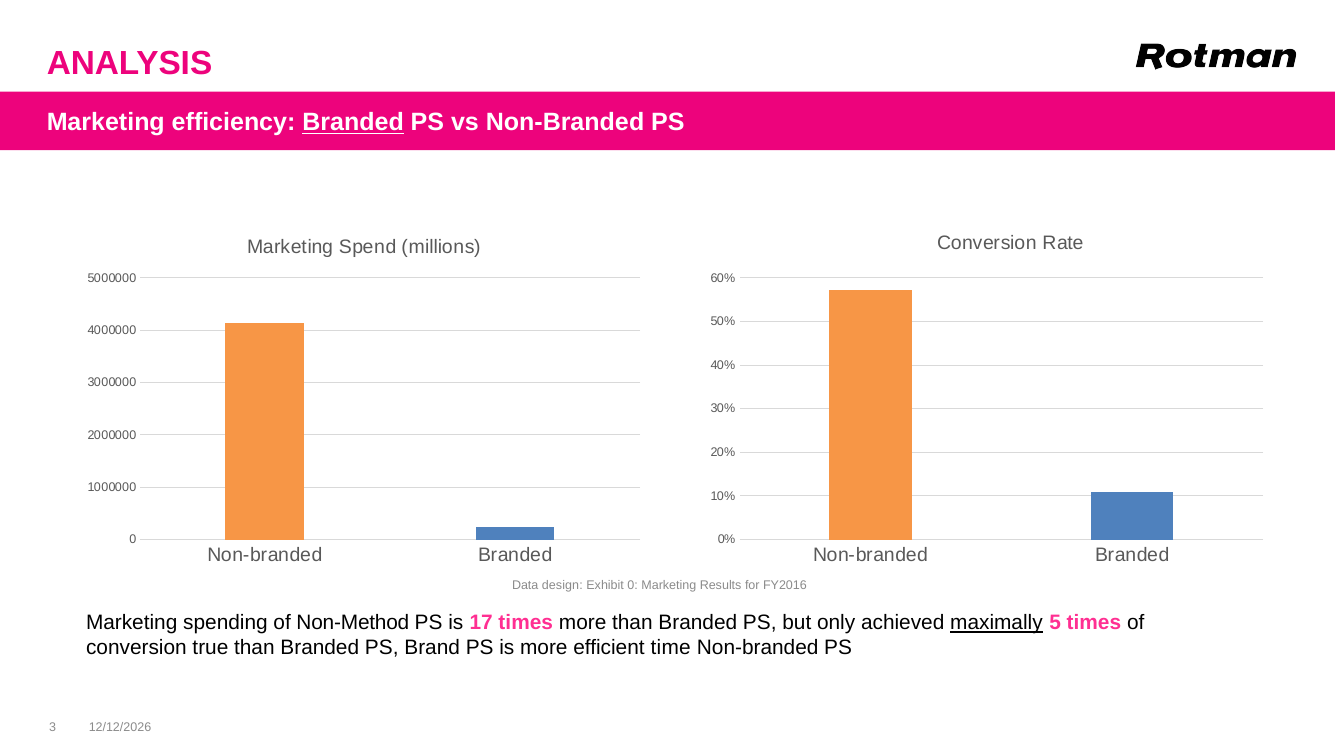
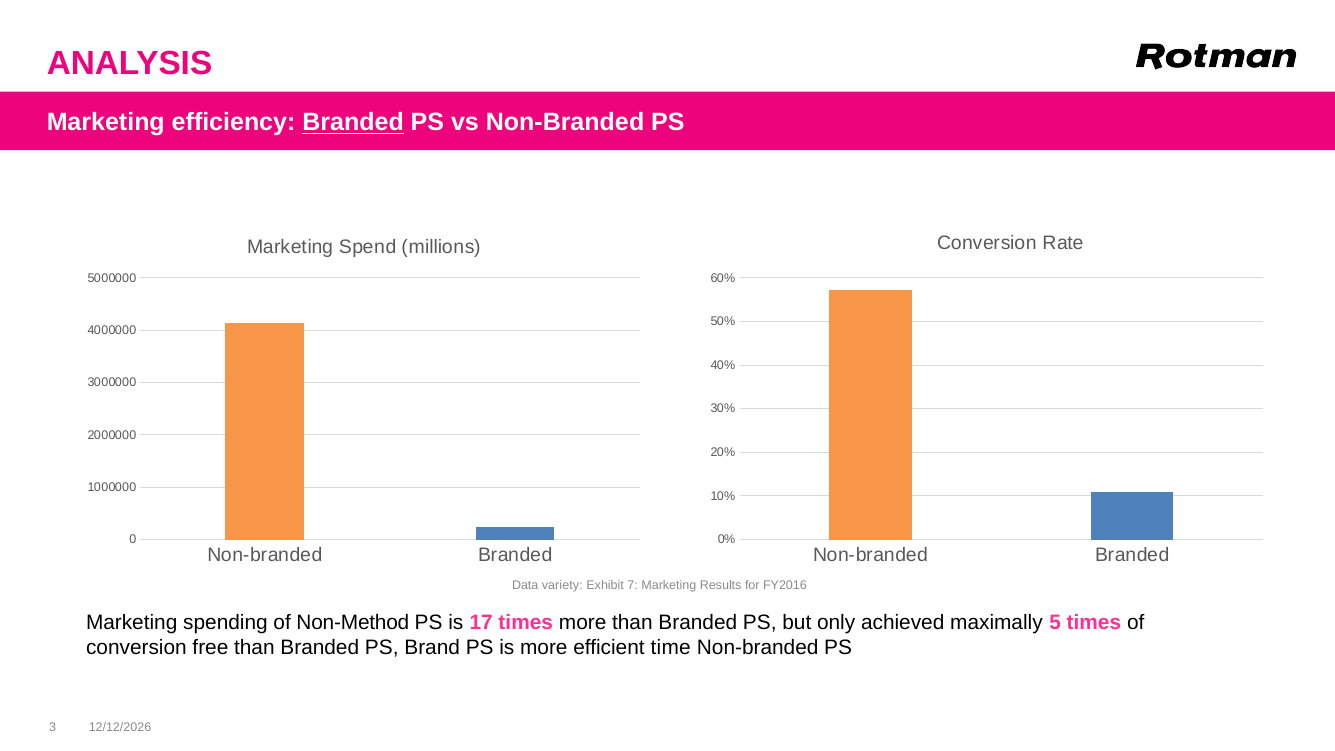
design: design -> variety
Exhibit 0: 0 -> 7
maximally underline: present -> none
true: true -> free
